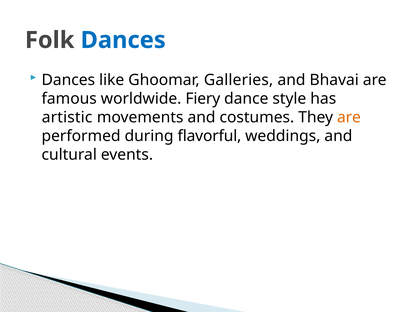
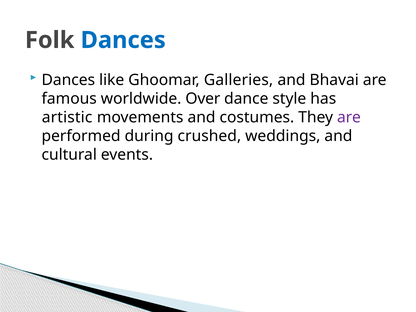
Fiery: Fiery -> Over
are at (349, 117) colour: orange -> purple
flavorful: flavorful -> crushed
